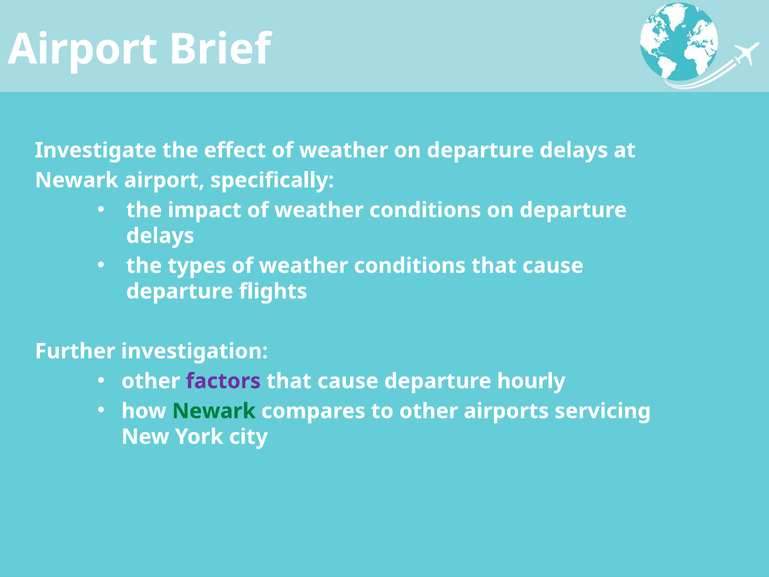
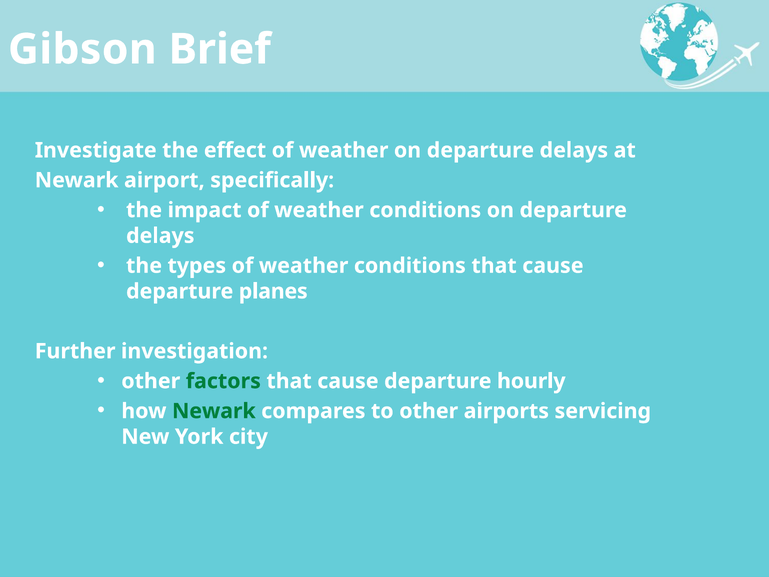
Airport at (83, 49): Airport -> Gibson
flights: flights -> planes
factors colour: purple -> green
